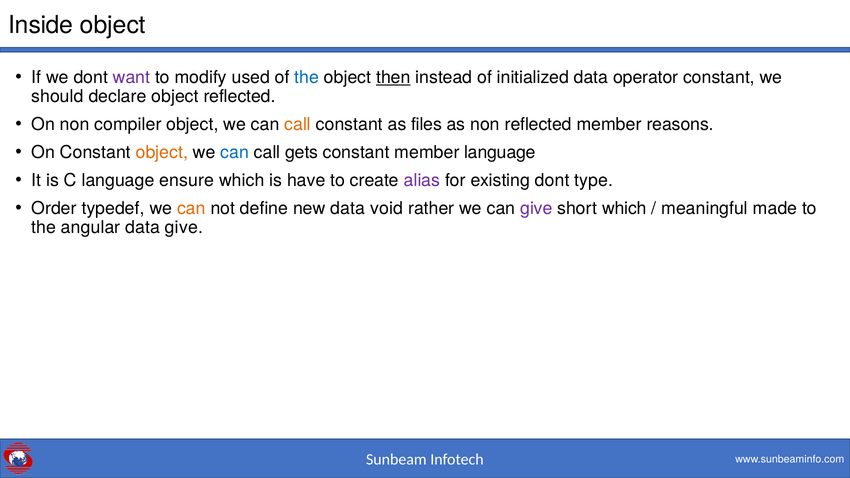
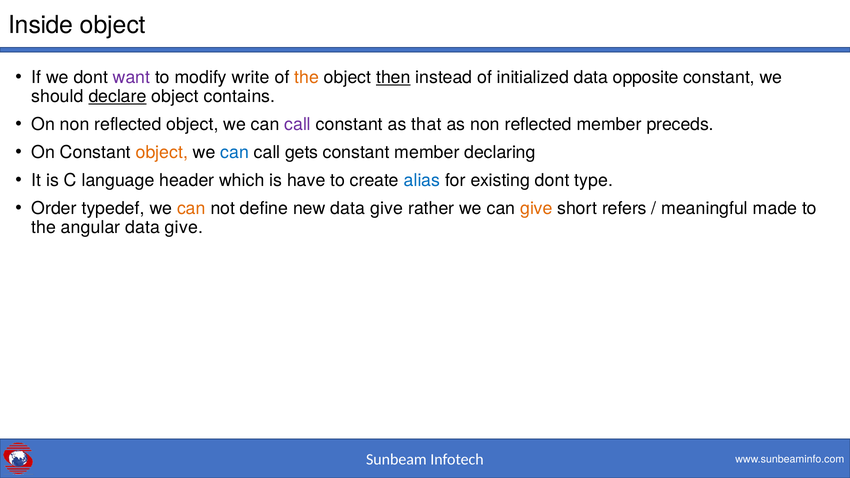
used: used -> write
the at (307, 77) colour: blue -> orange
operator: operator -> opposite
declare underline: none -> present
object reflected: reflected -> contains
On non compiler: compiler -> reflected
call at (298, 124) colour: orange -> purple
files: files -> that
reasons: reasons -> preceds
member language: language -> declaring
ensure: ensure -> header
alias colour: purple -> blue
new data void: void -> give
give at (536, 208) colour: purple -> orange
short which: which -> refers
